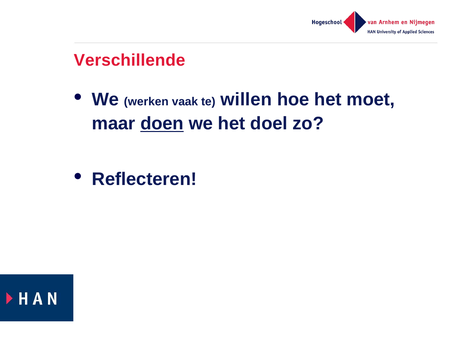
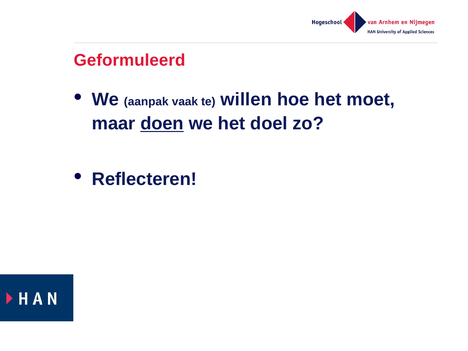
Verschillende: Verschillende -> Geformuleerd
werken: werken -> aanpak
